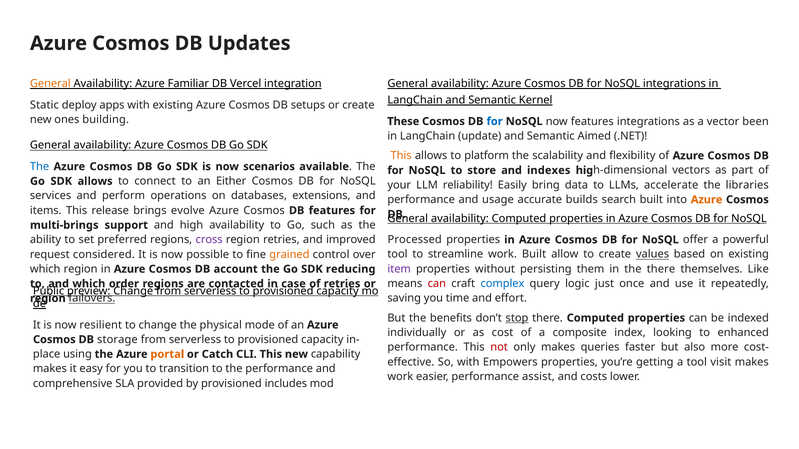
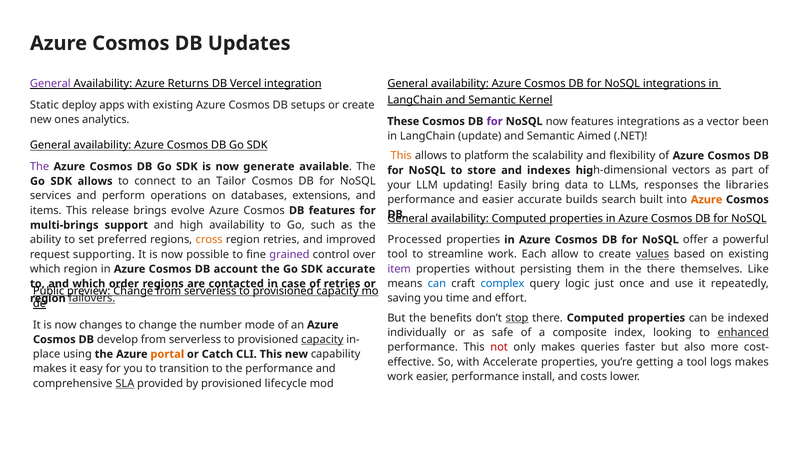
General at (50, 84) colour: orange -> purple
Familiar: Familiar -> Returns
building: building -> analytics
for at (495, 122) colour: blue -> purple
The at (40, 167) colour: blue -> purple
scenarios: scenarios -> generate
Either: Either -> Tailor
reliability: reliability -> updating
accelerate: accelerate -> responses
and usage: usage -> easier
cross colour: purple -> orange
considered: considered -> supporting
grained colour: orange -> purple
work Built: Built -> Each
SDK reducing: reducing -> accurate
can at (437, 284) colour: red -> blue
resilient: resilient -> changes
physical: physical -> number
cost: cost -> safe
enhanced underline: none -> present
storage: storage -> develop
capacity at (322, 340) underline: none -> present
Empowers: Empowers -> Accelerate
visit: visit -> logs
assist: assist -> install
SLA underline: none -> present
includes: includes -> lifecycle
